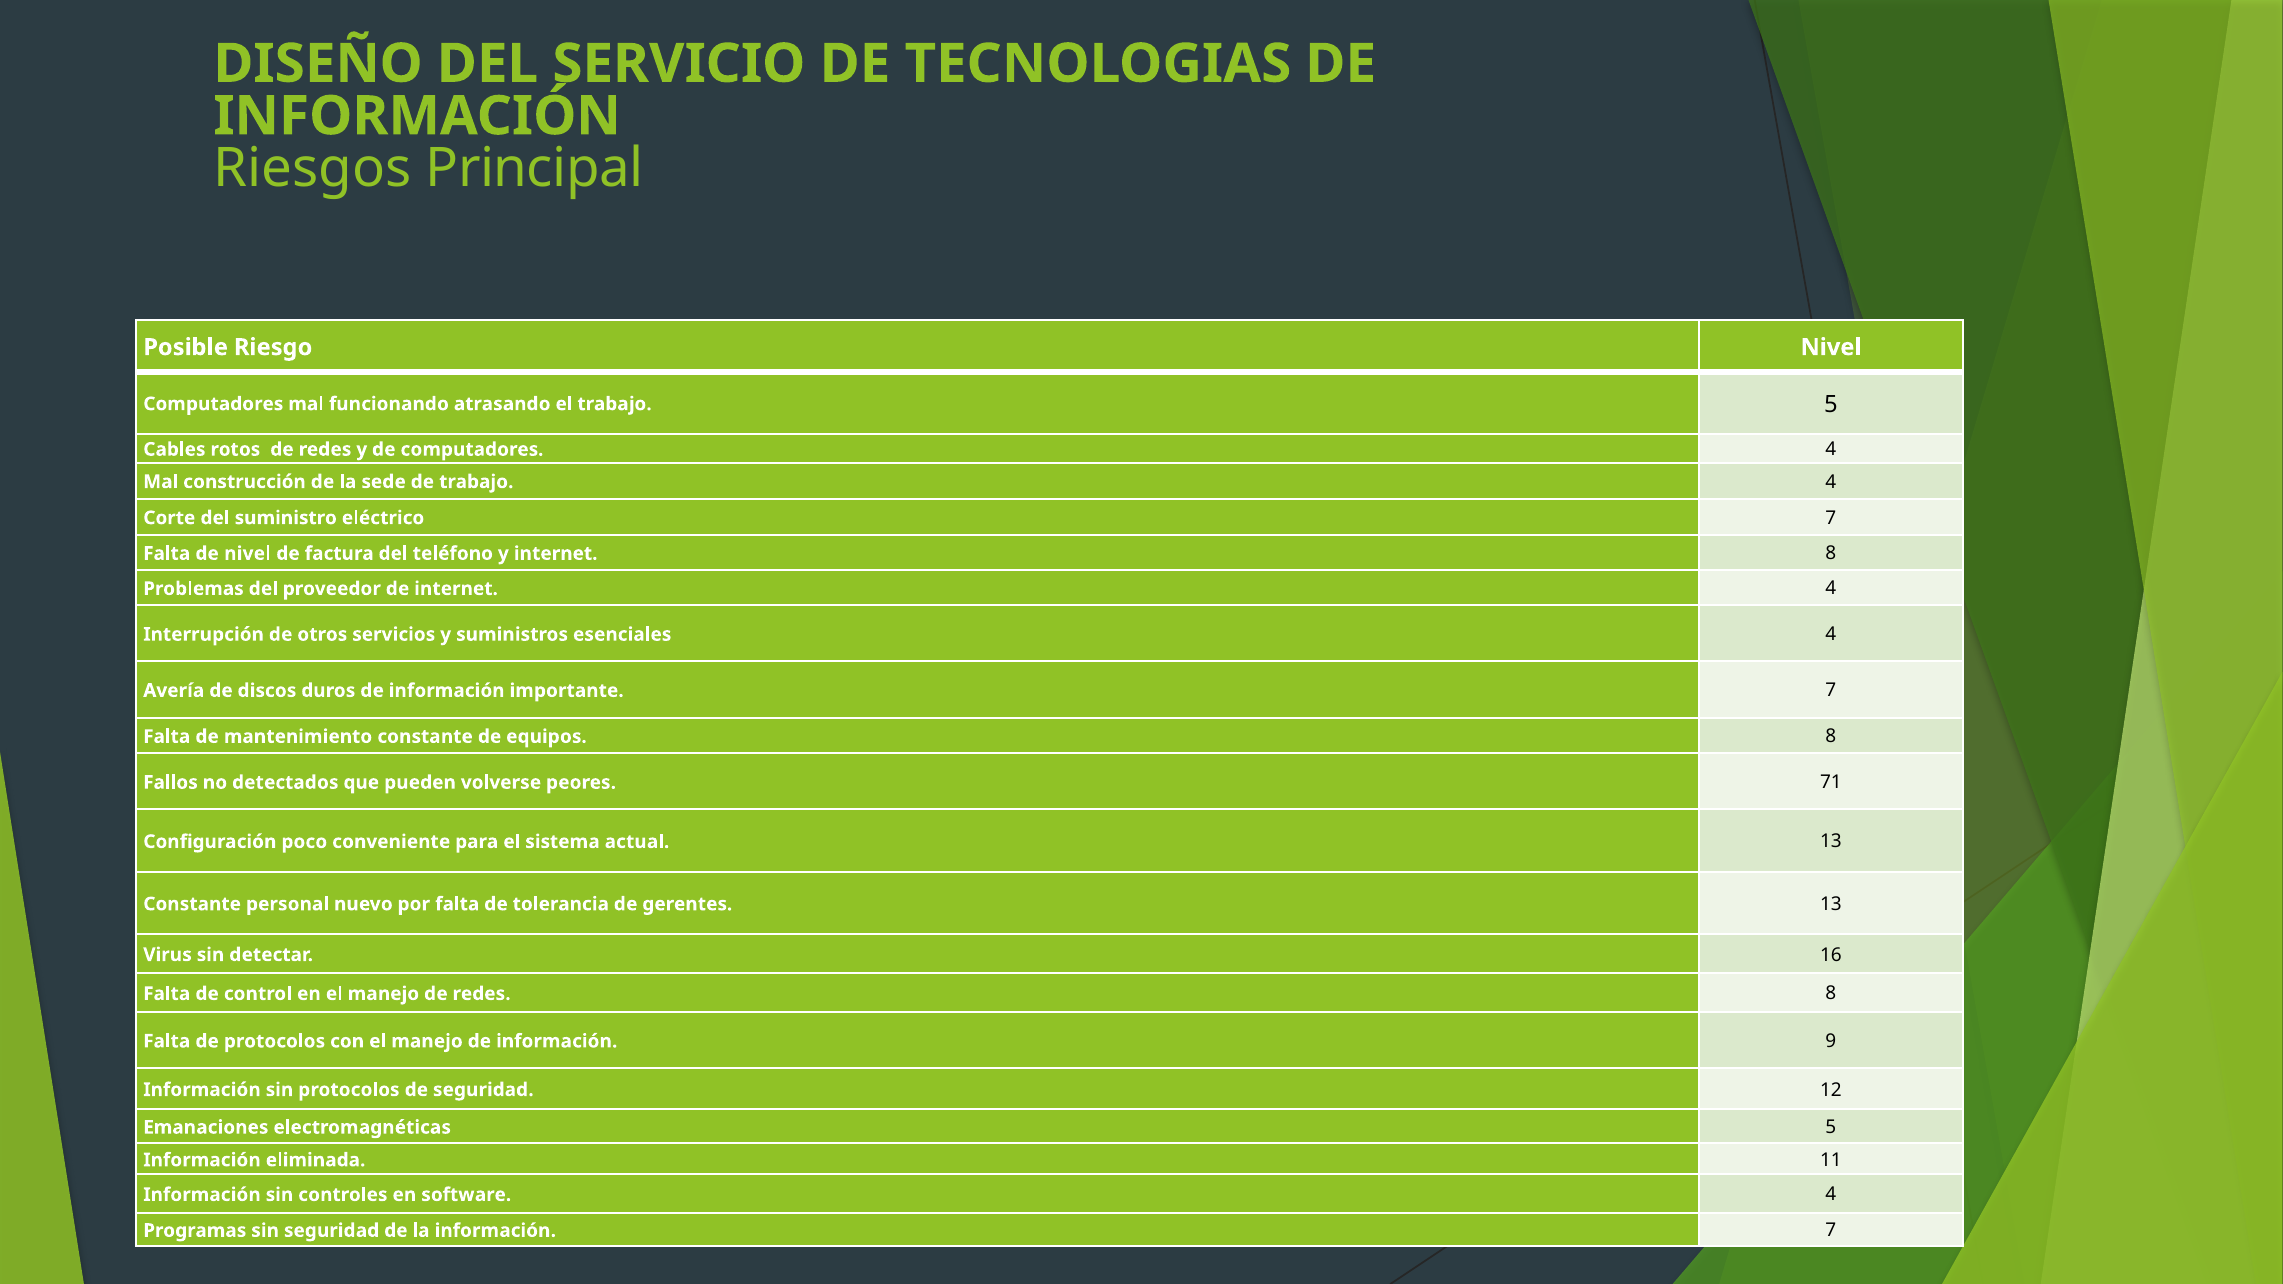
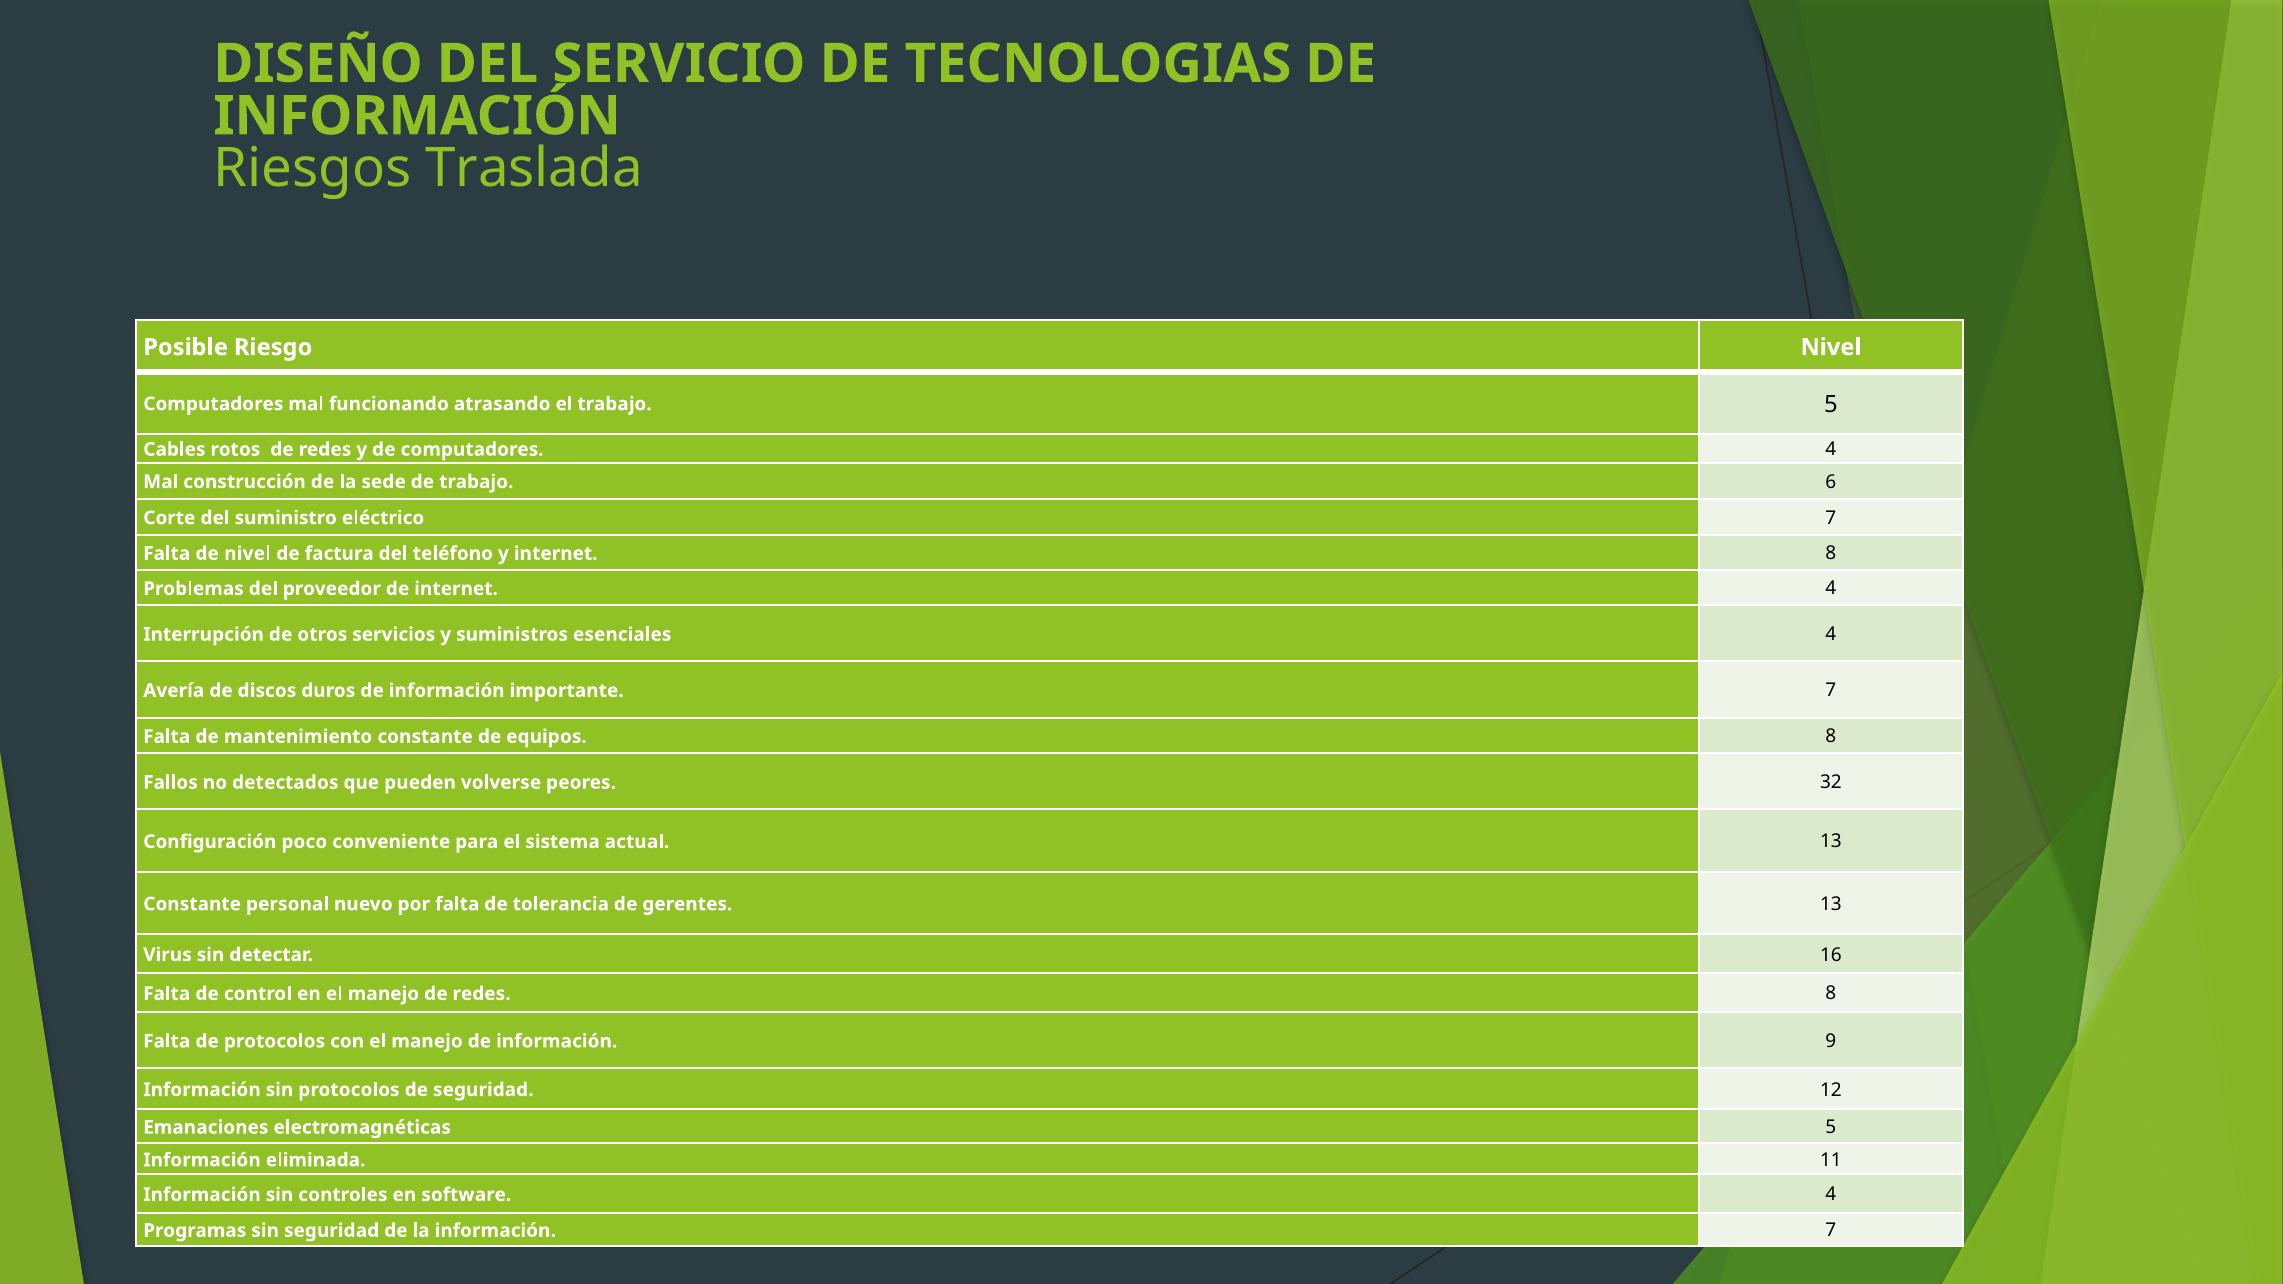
Principal: Principal -> Traslada
trabajo 4: 4 -> 6
71: 71 -> 32
